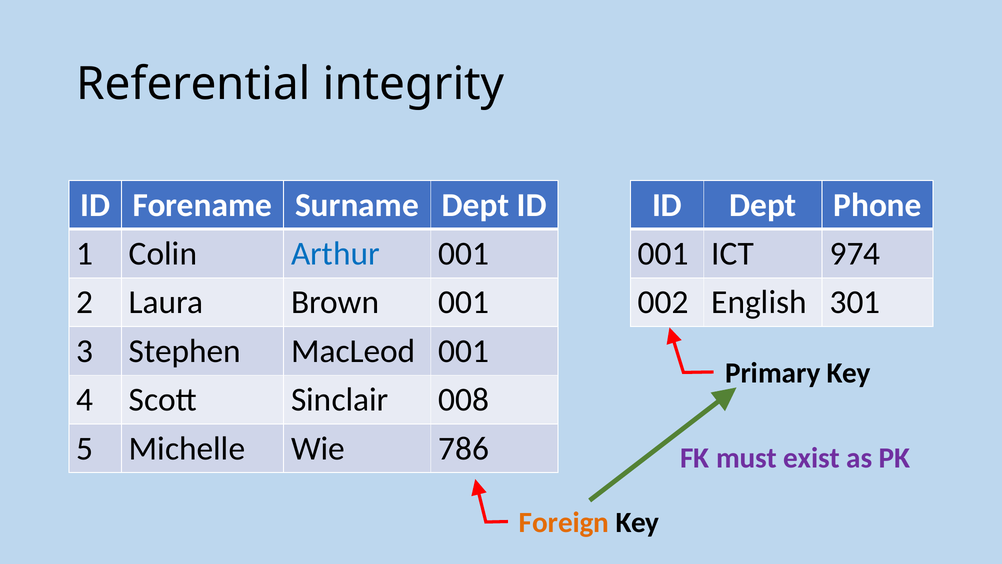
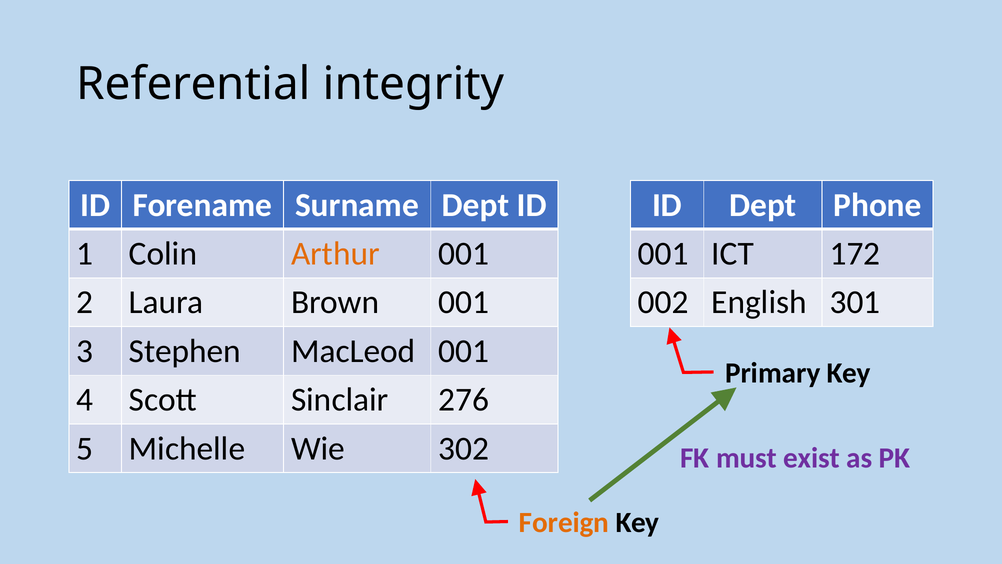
Arthur colour: blue -> orange
974: 974 -> 172
008: 008 -> 276
786: 786 -> 302
